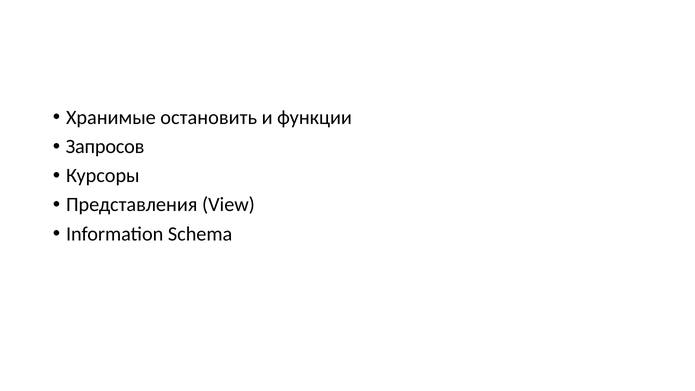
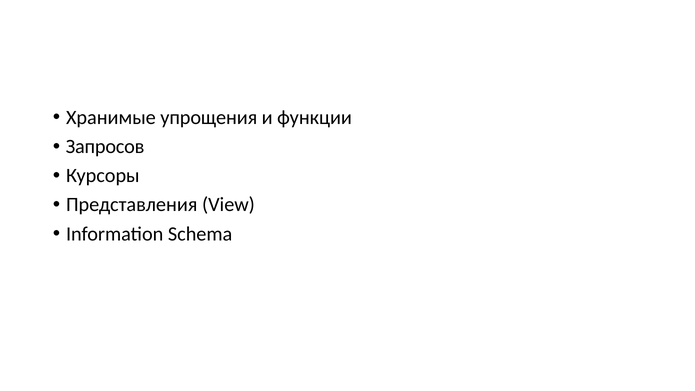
остановить: остановить -> упрощения
